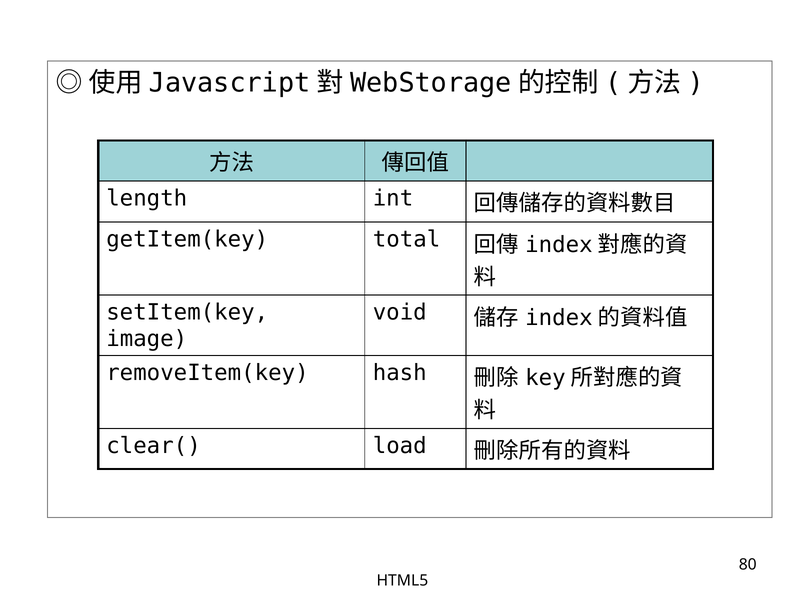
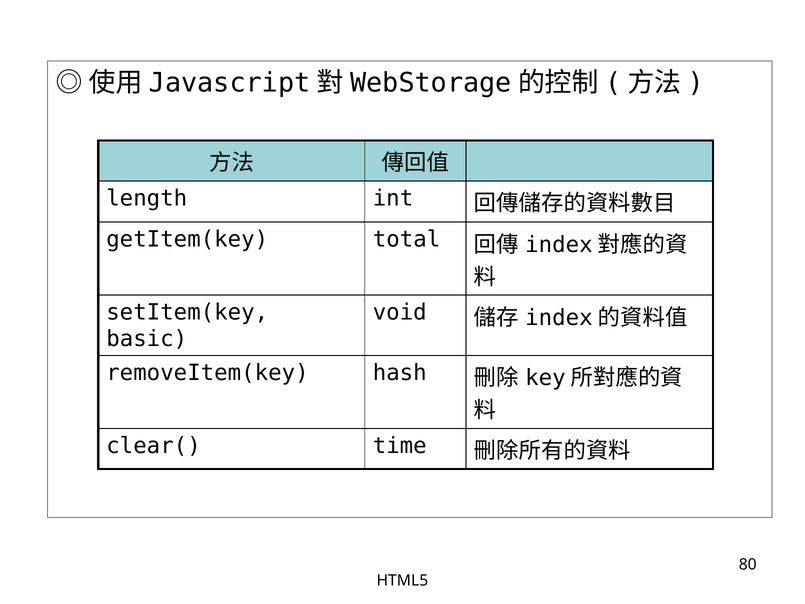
image: image -> basic
load: load -> time
